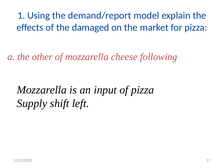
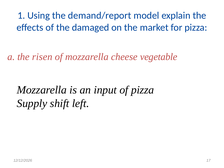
other: other -> risen
following: following -> vegetable
